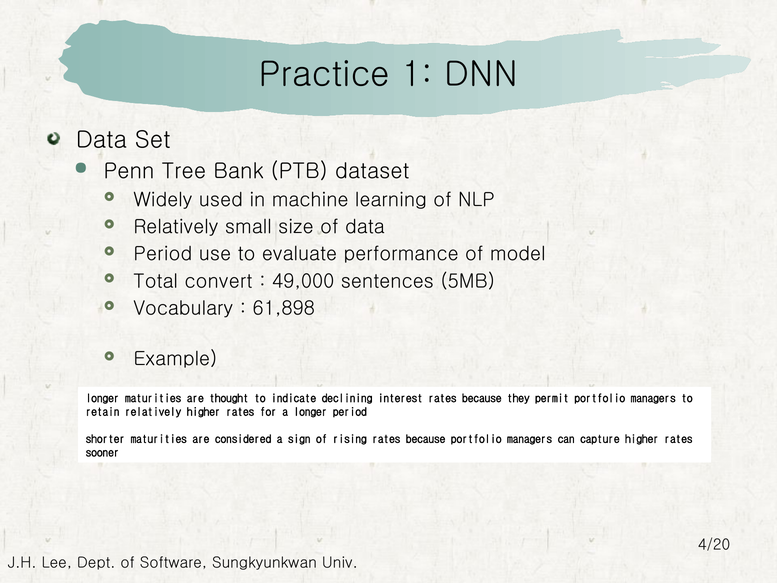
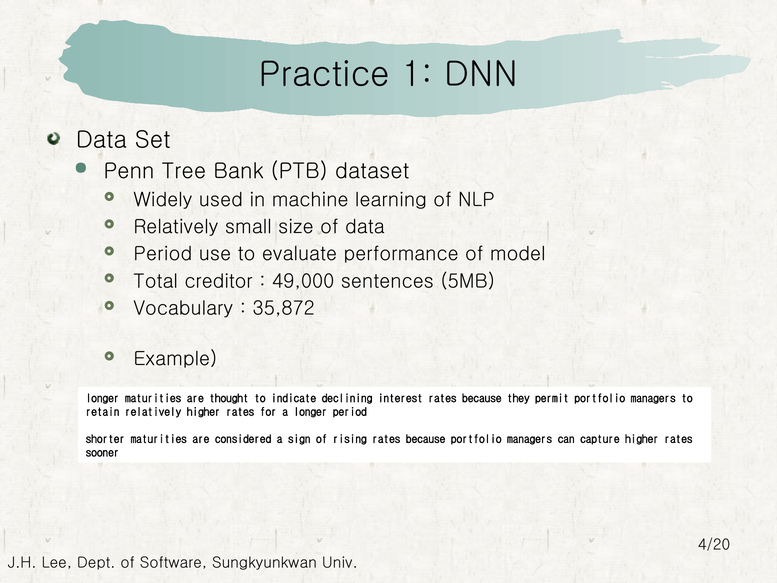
convert: convert -> creditor
61,898: 61,898 -> 35,872
